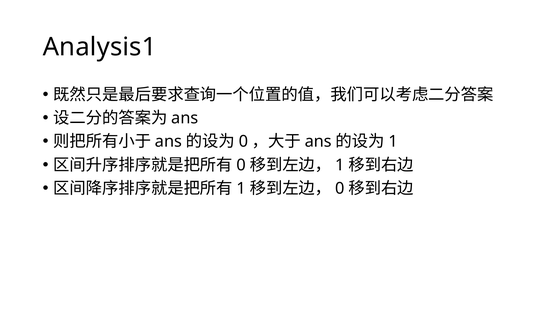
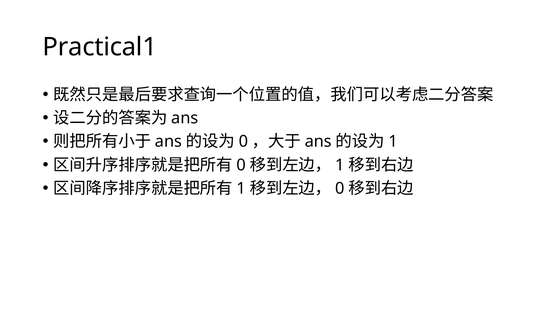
Analysis1: Analysis1 -> Practical1
